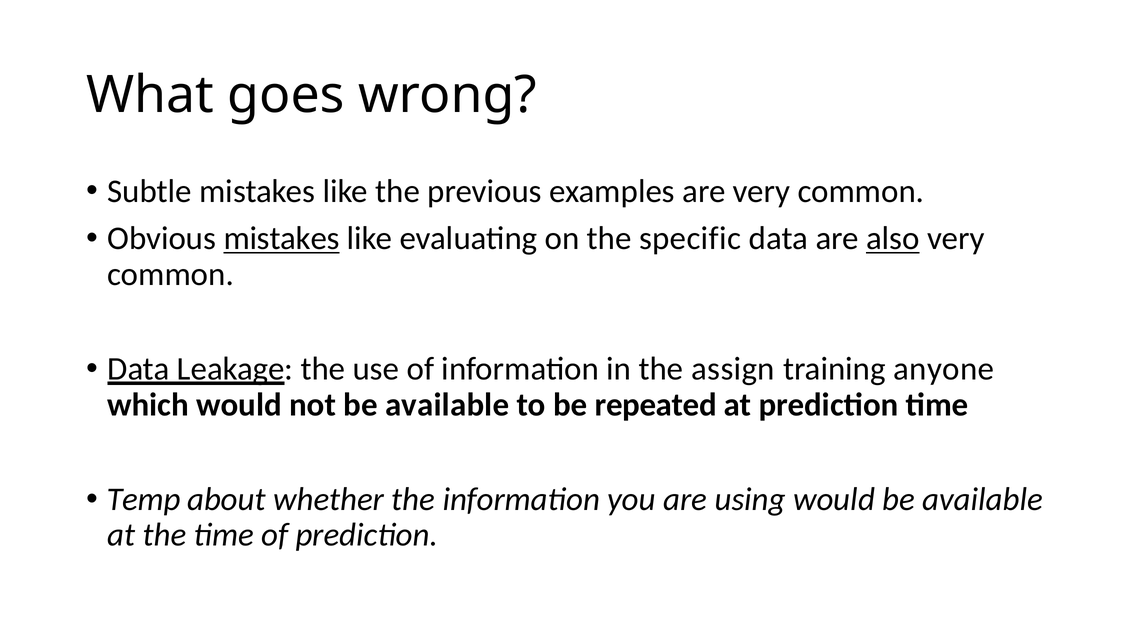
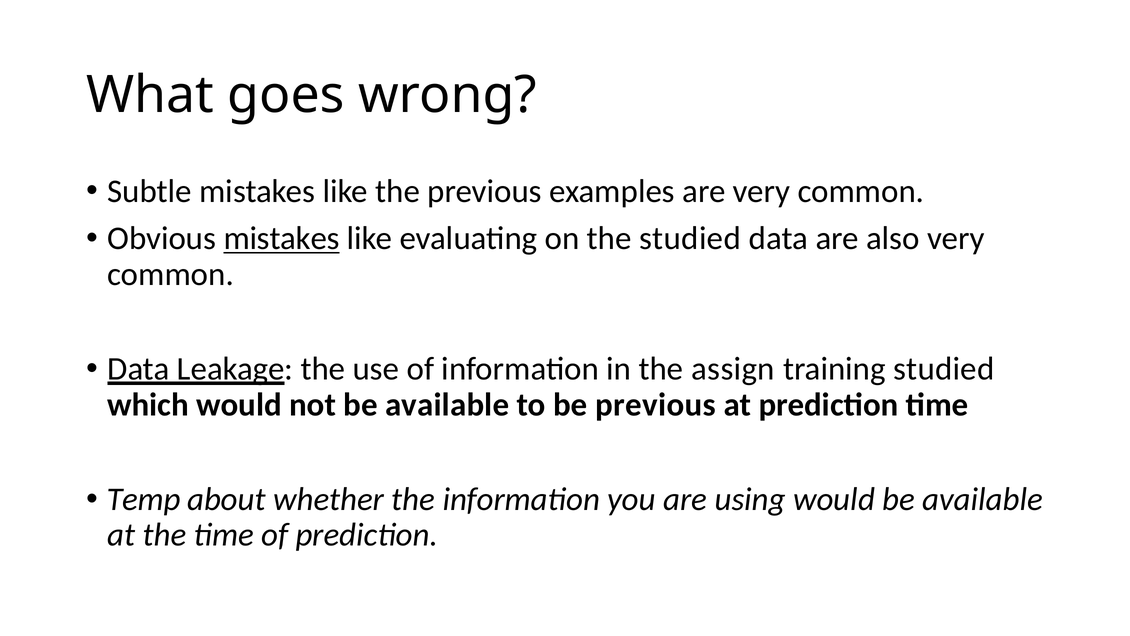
the specific: specific -> studied
also underline: present -> none
training anyone: anyone -> studied
be repeated: repeated -> previous
